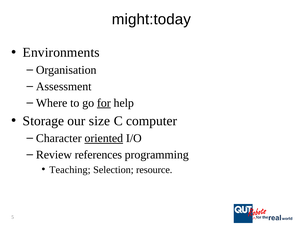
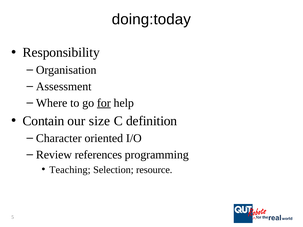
might:today: might:today -> doing:today
Environments: Environments -> Responsibility
Storage: Storage -> Contain
computer: computer -> definition
oriented underline: present -> none
